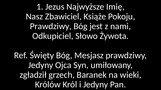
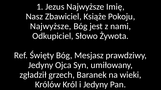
Prawdziwy at (51, 26): Prawdziwy -> Najwyższe
